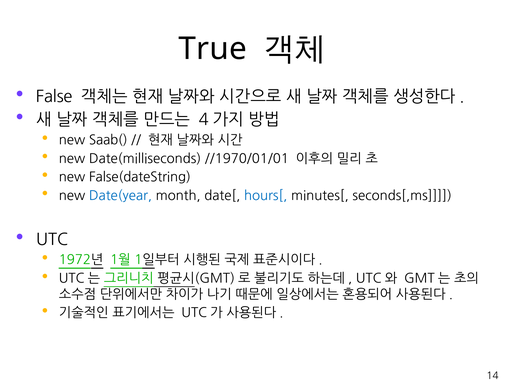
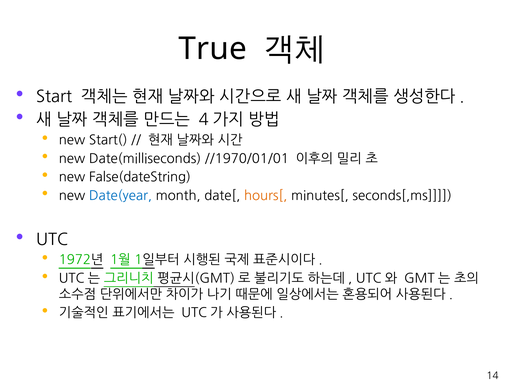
False: False -> Start
Saab(: Saab( -> Start(
hours[ colour: blue -> orange
